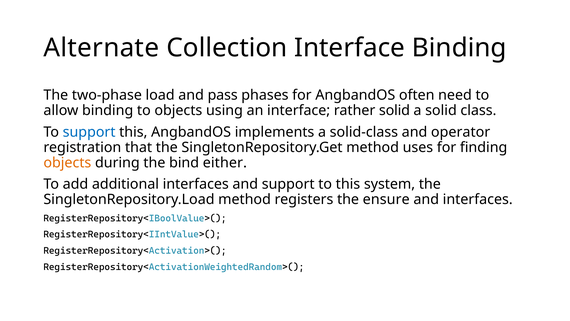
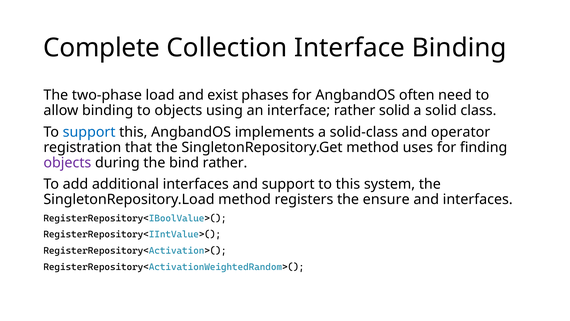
Alternate: Alternate -> Complete
pass: pass -> exist
objects at (67, 163) colour: orange -> purple
bind either: either -> rather
